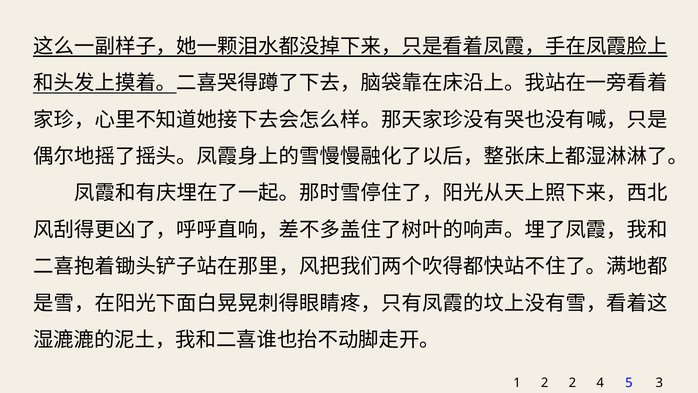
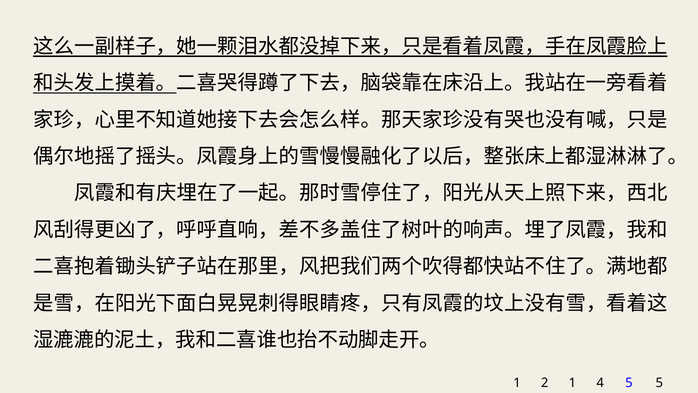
2 2: 2 -> 1
4 3: 3 -> 5
